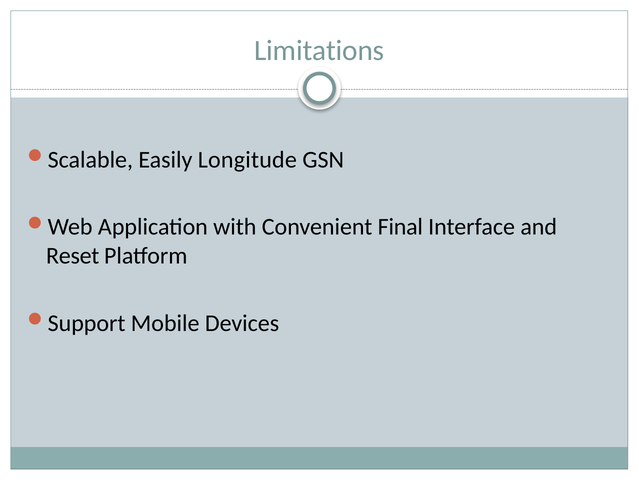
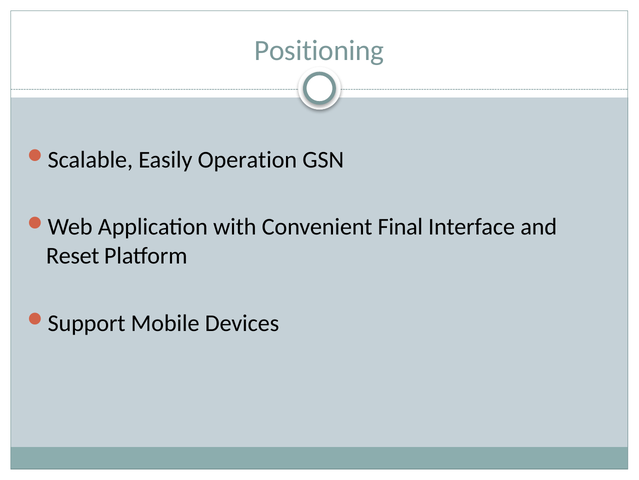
Limitations: Limitations -> Positioning
Longitude: Longitude -> Operation
